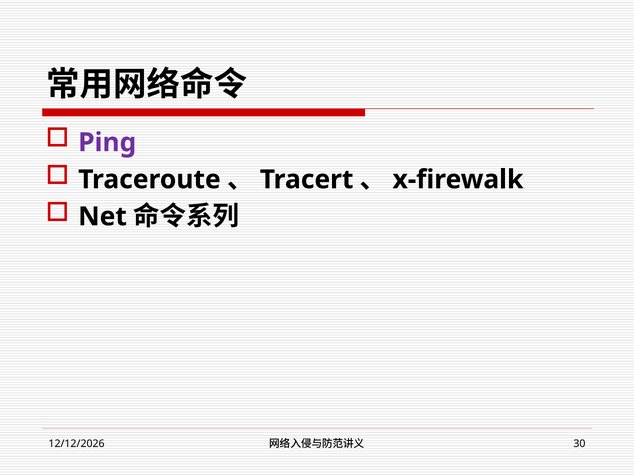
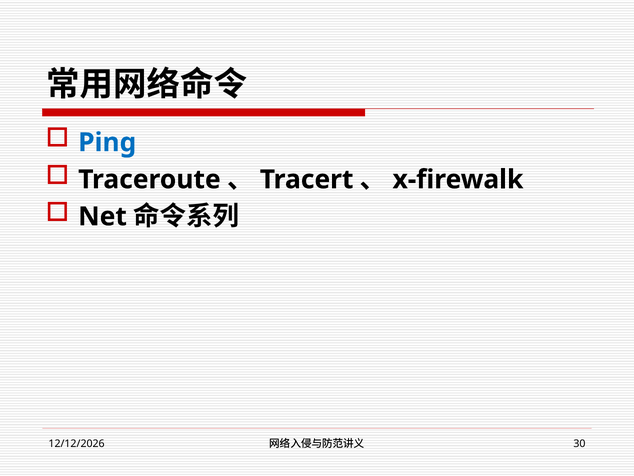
Ping colour: purple -> blue
